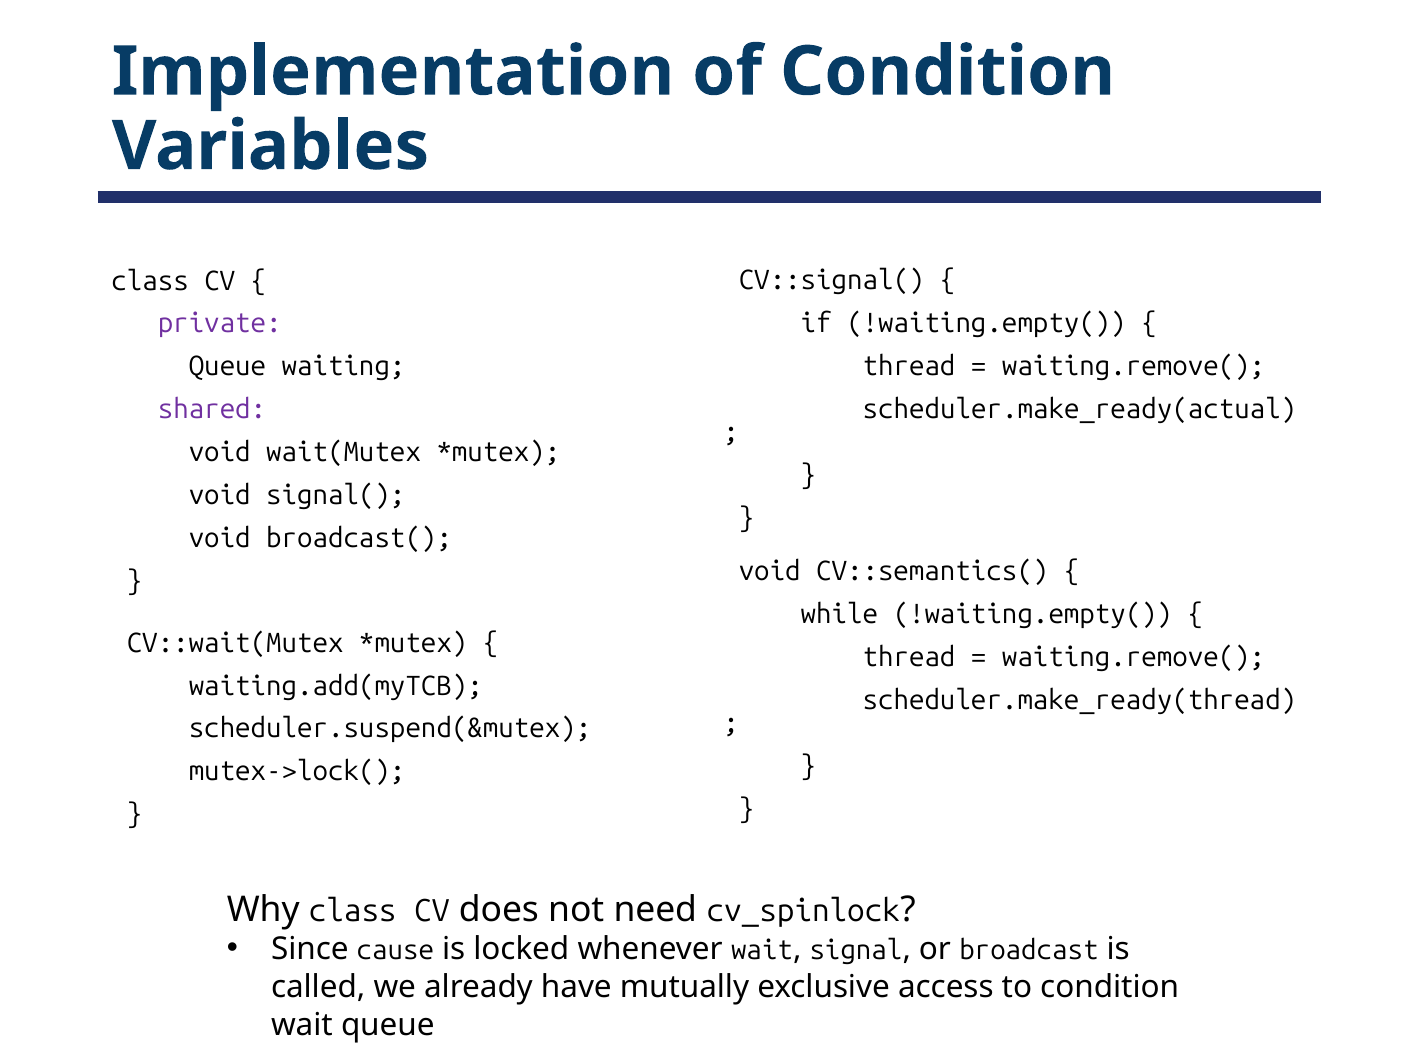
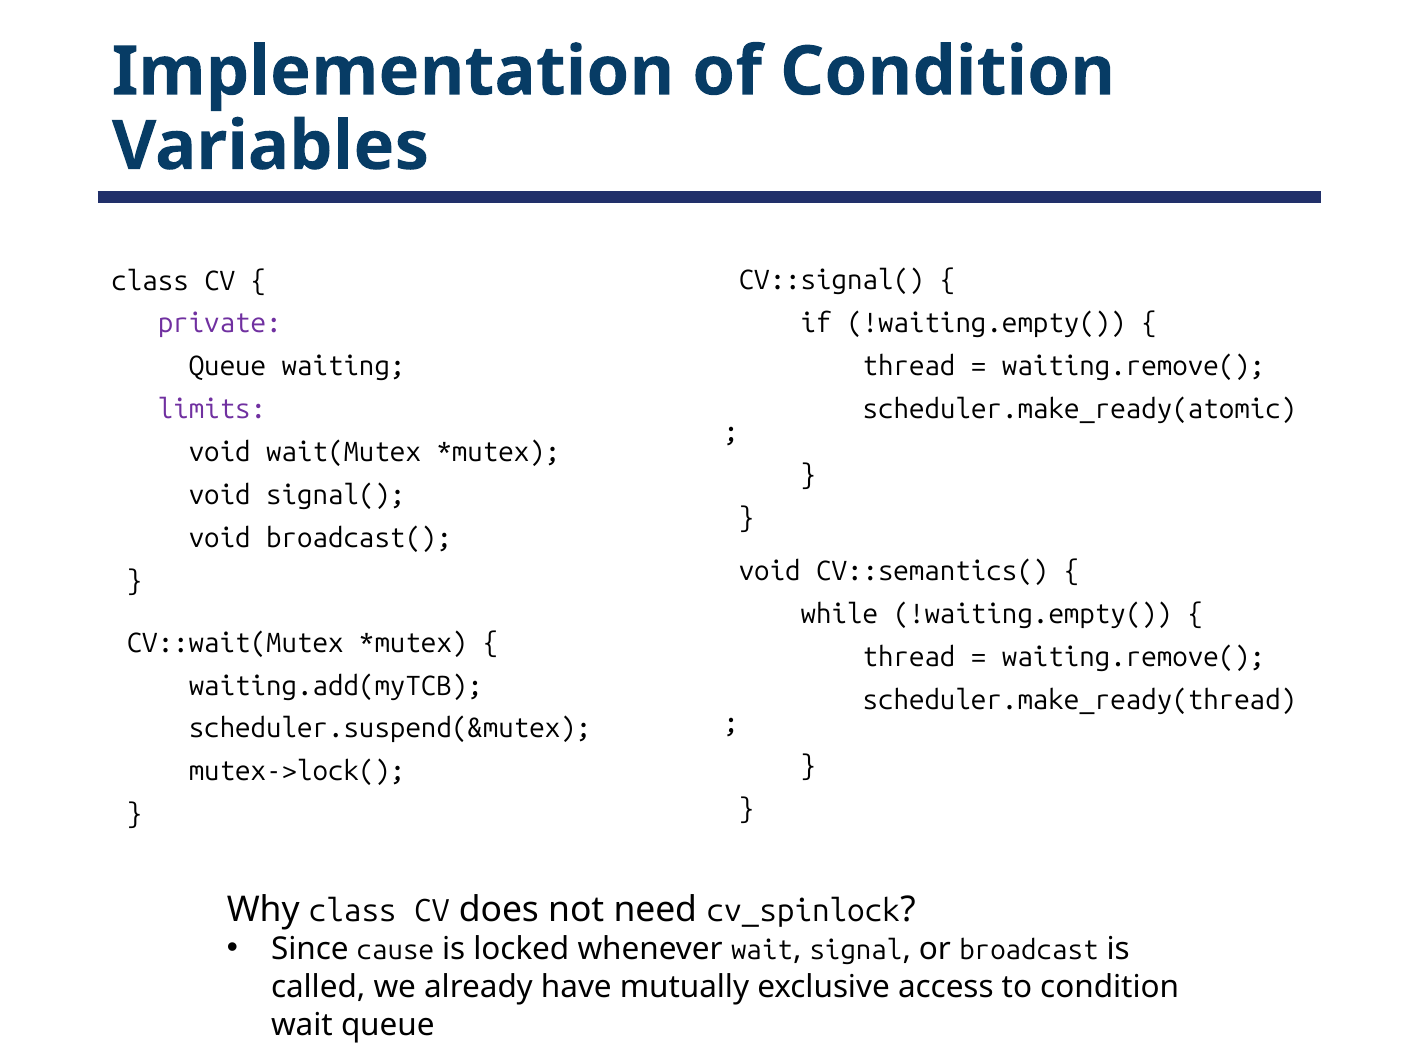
shared: shared -> limits
scheduler.make_ready(actual: scheduler.make_ready(actual -> scheduler.make_ready(atomic
